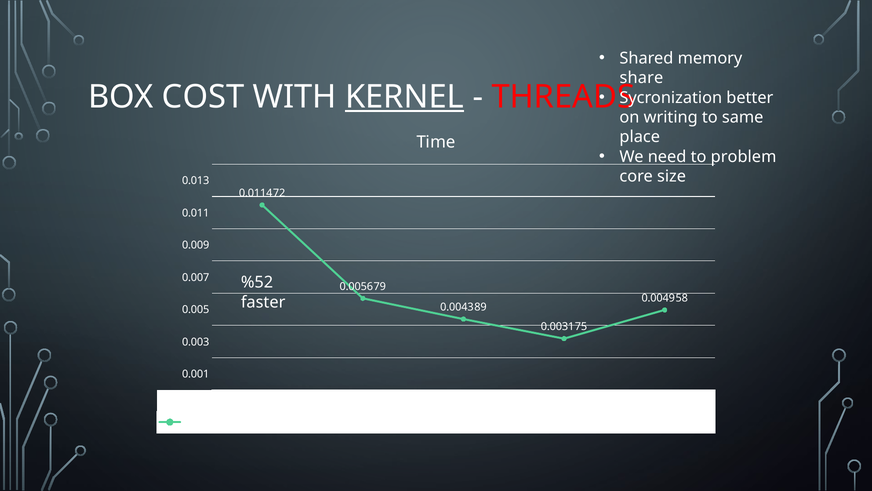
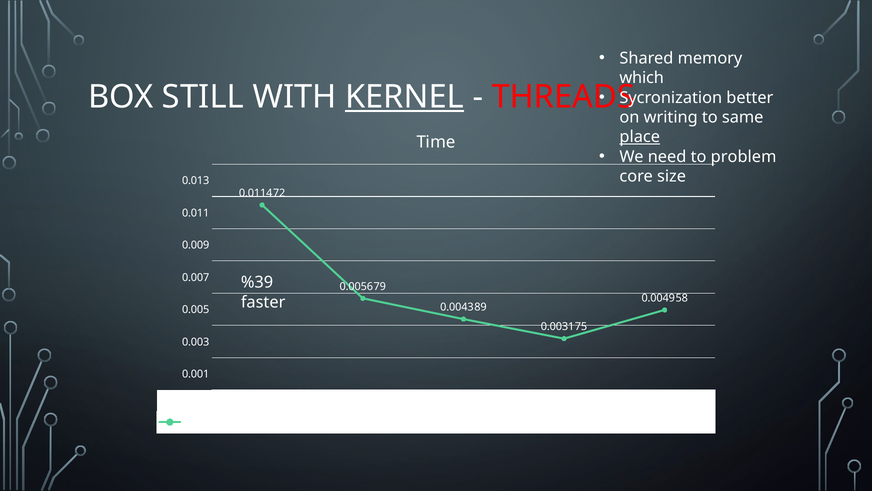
share: share -> which
COST: COST -> STILL
place underline: none -> present
%52: %52 -> %39
